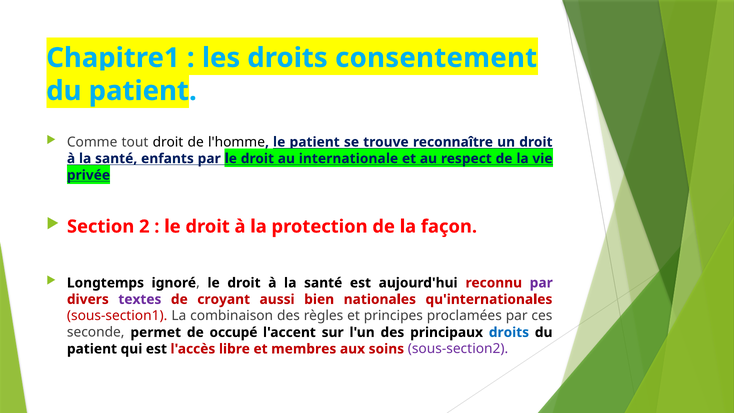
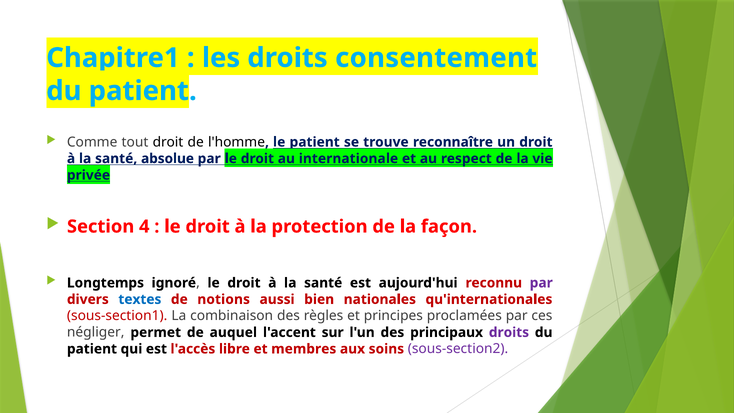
enfants: enfants -> absolue
2: 2 -> 4
textes colour: purple -> blue
croyant: croyant -> notions
seconde: seconde -> négliger
occupé: occupé -> auquel
droits at (509, 332) colour: blue -> purple
